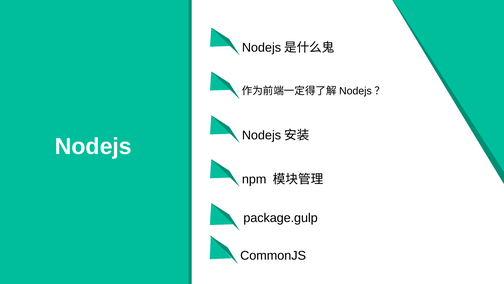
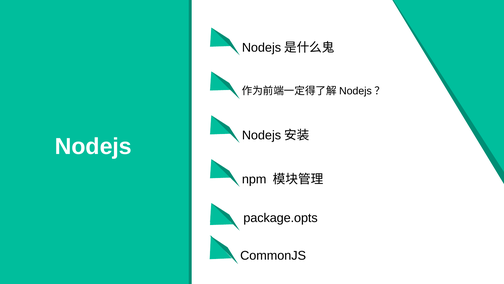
package.gulp: package.gulp -> package.opts
